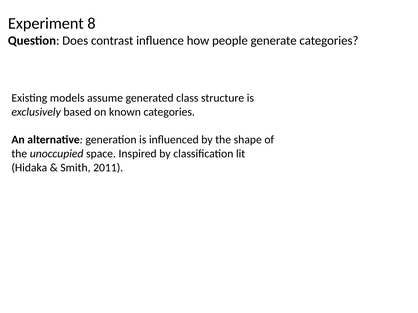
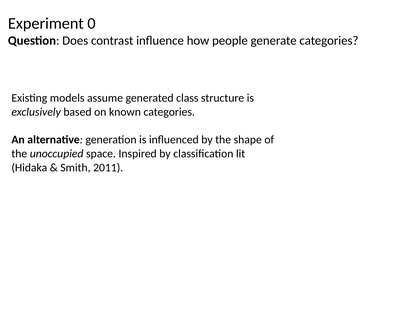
8: 8 -> 0
